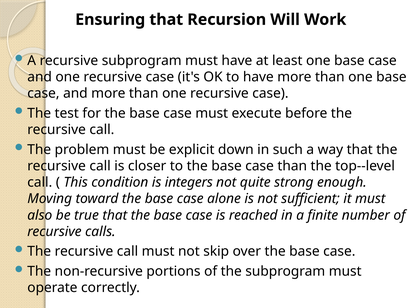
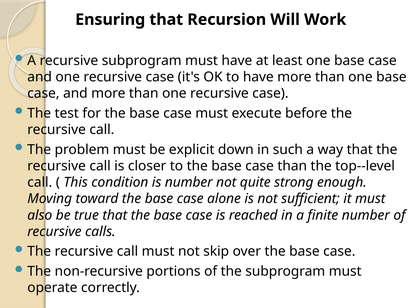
is integers: integers -> number
